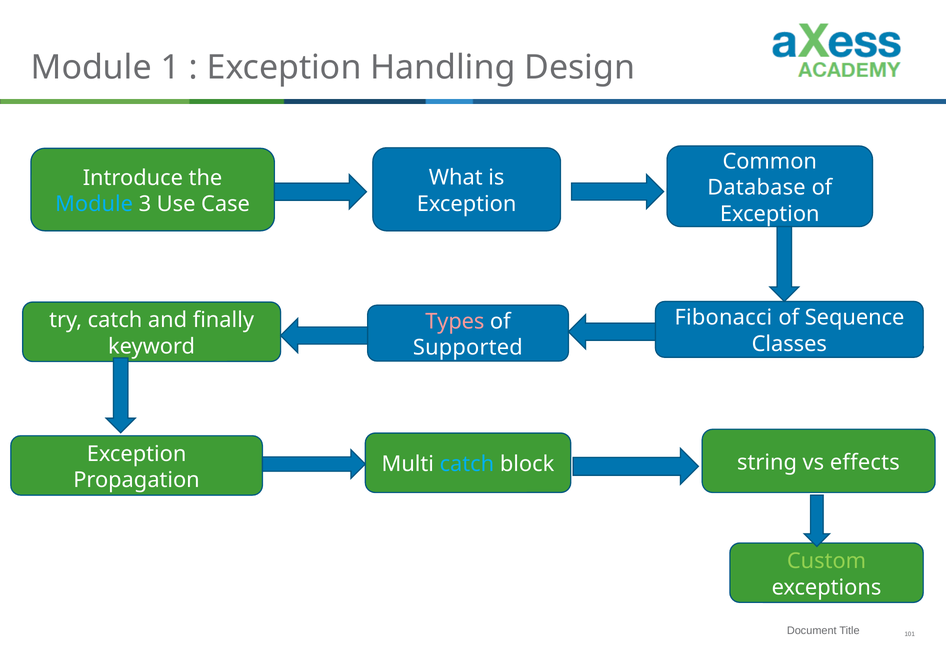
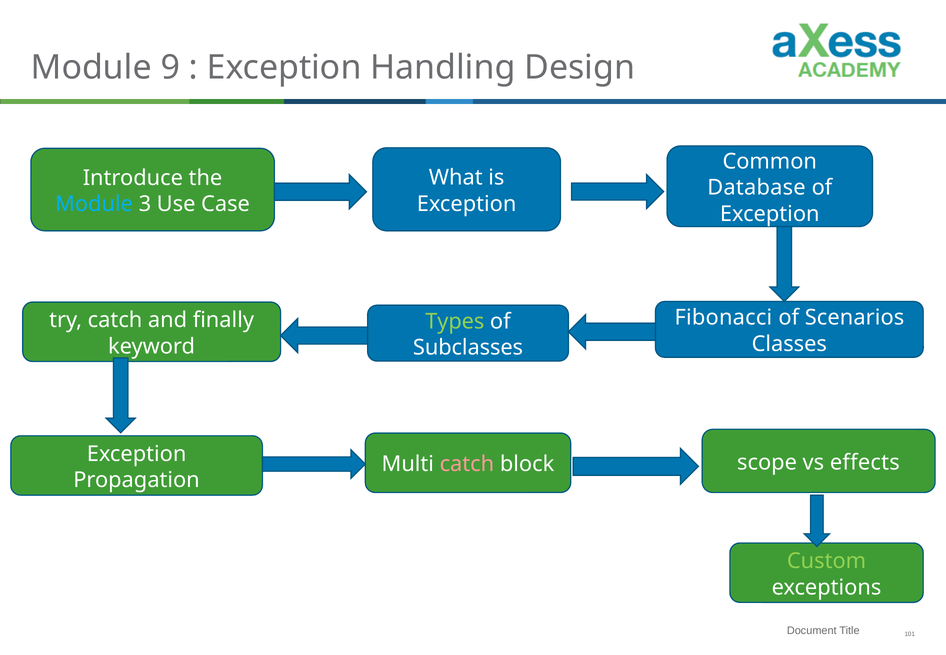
1: 1 -> 9
Sequence: Sequence -> Scenarios
Types colour: pink -> light green
Supported: Supported -> Subclasses
catch at (467, 464) colour: light blue -> pink
string: string -> scope
